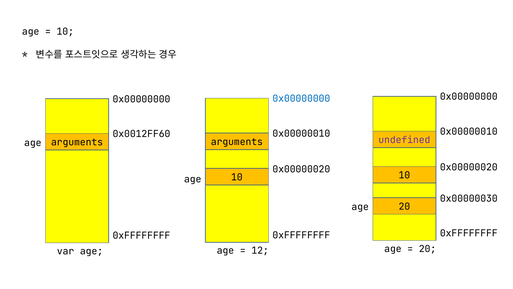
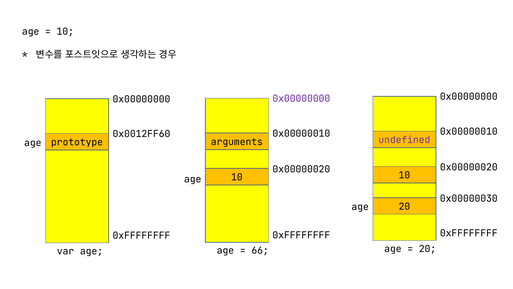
0x00000000 at (301, 99) colour: blue -> purple
arguments at (77, 142): arguments -> prototype
12: 12 -> 66
